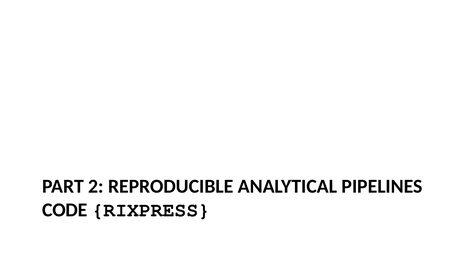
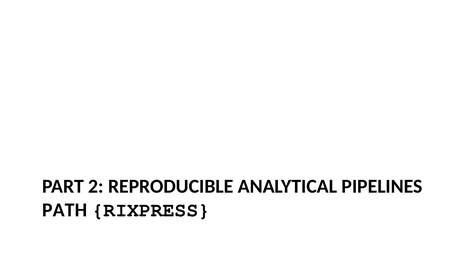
CODE: CODE -> PATH
